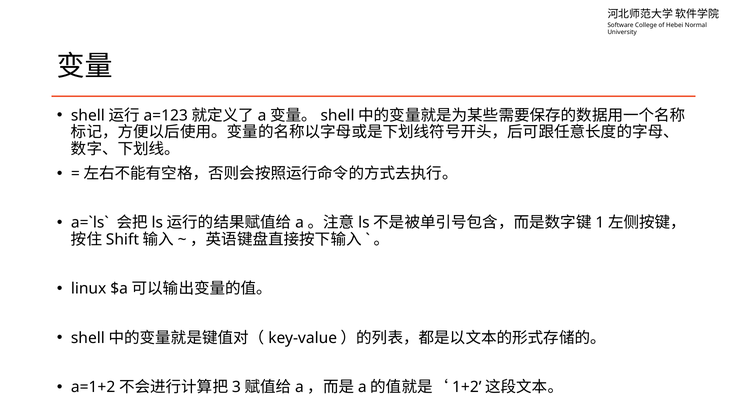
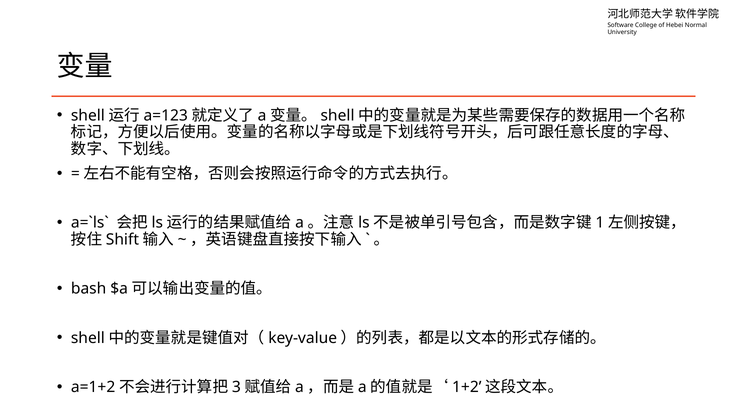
linux: linux -> bash
